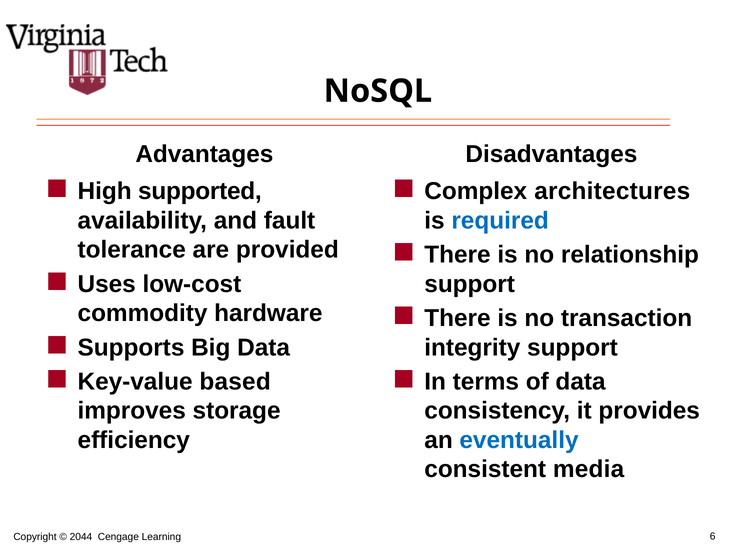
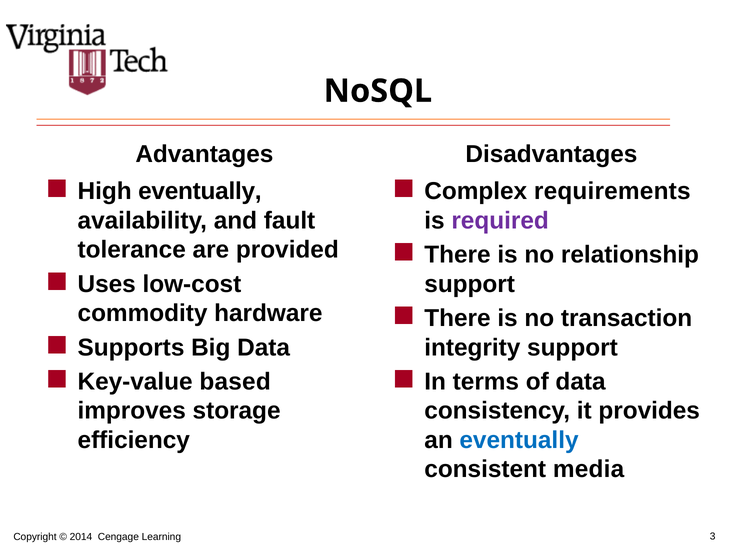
High supported: supported -> eventually
architectures: architectures -> requirements
required colour: blue -> purple
2044: 2044 -> 2014
6: 6 -> 3
